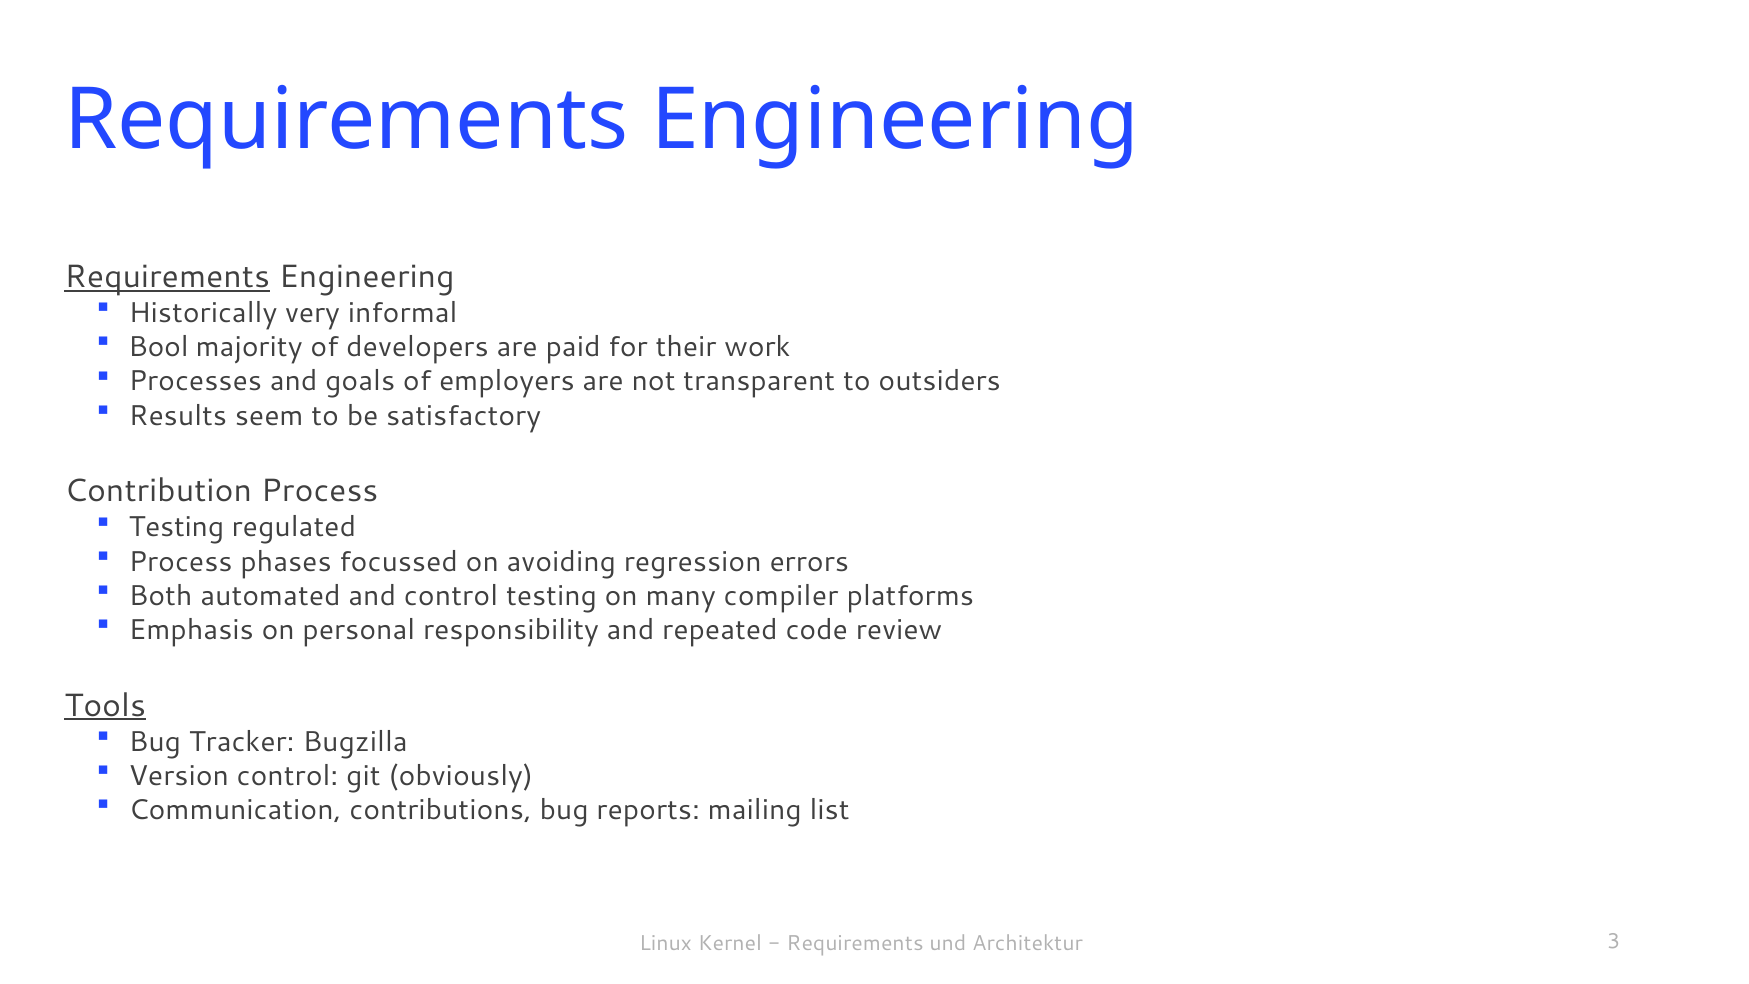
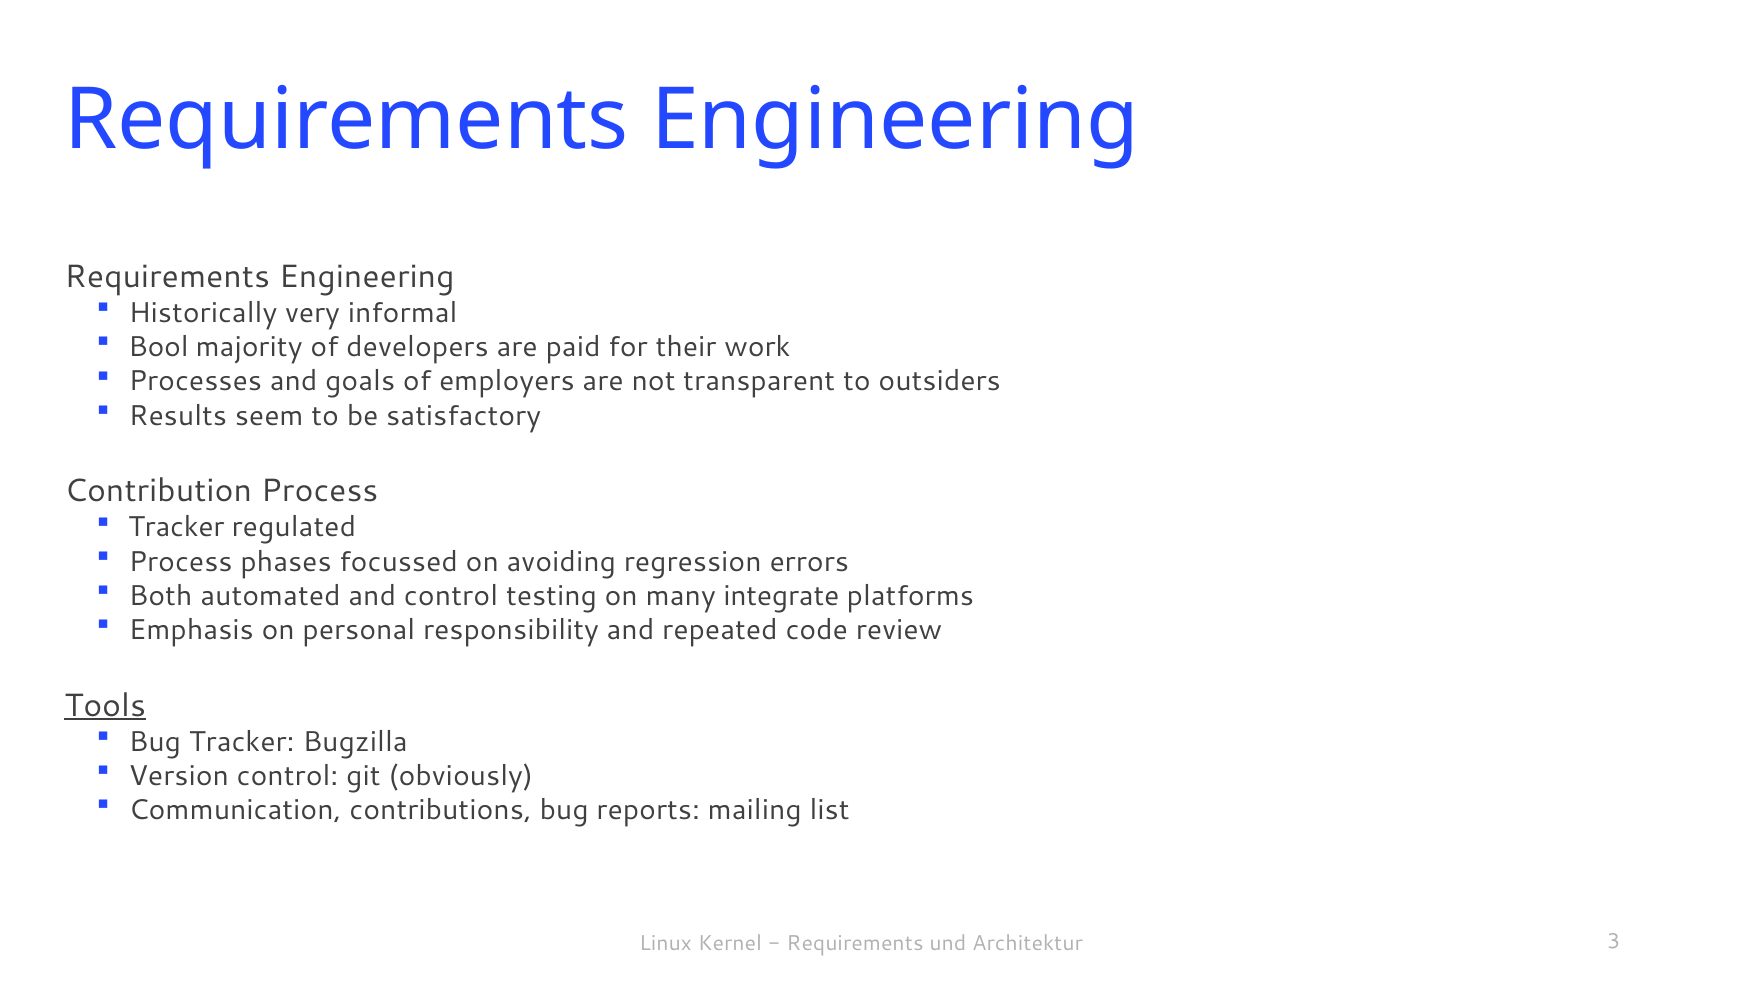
Requirements at (167, 277) underline: present -> none
Testing at (176, 527): Testing -> Tracker
compiler: compiler -> integrate
